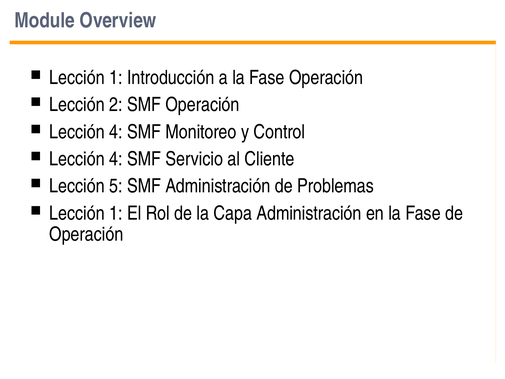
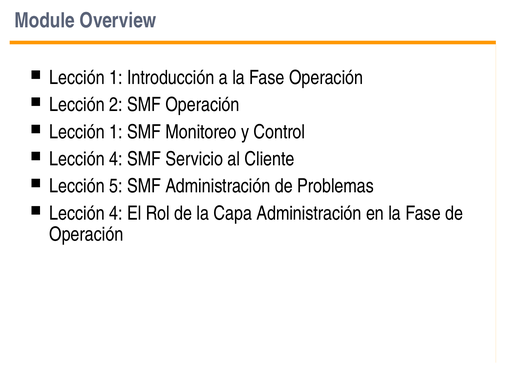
4 at (116, 132): 4 -> 1
1 at (116, 213): 1 -> 4
